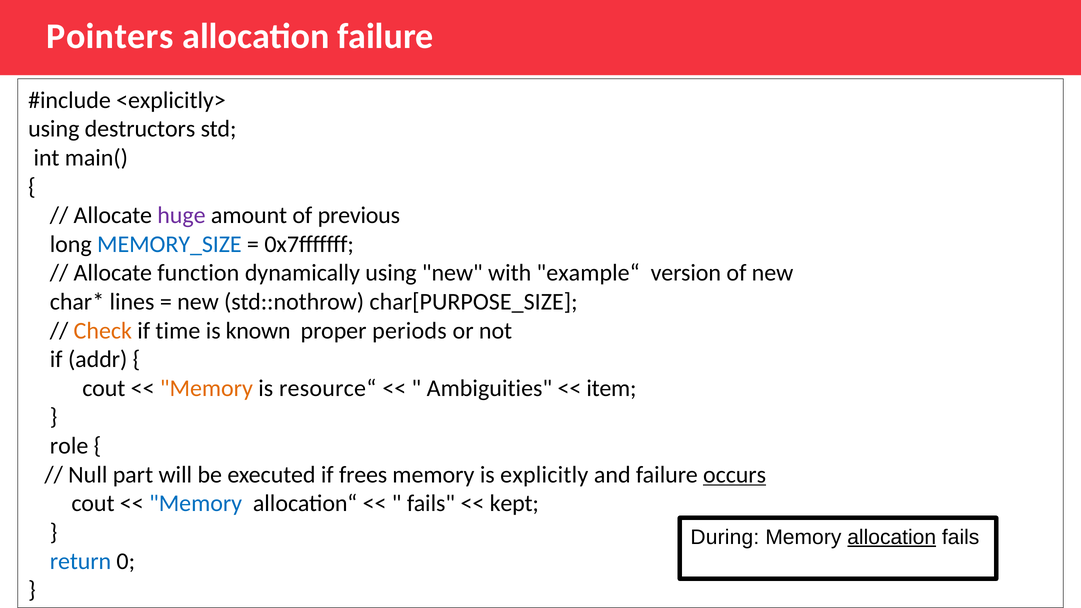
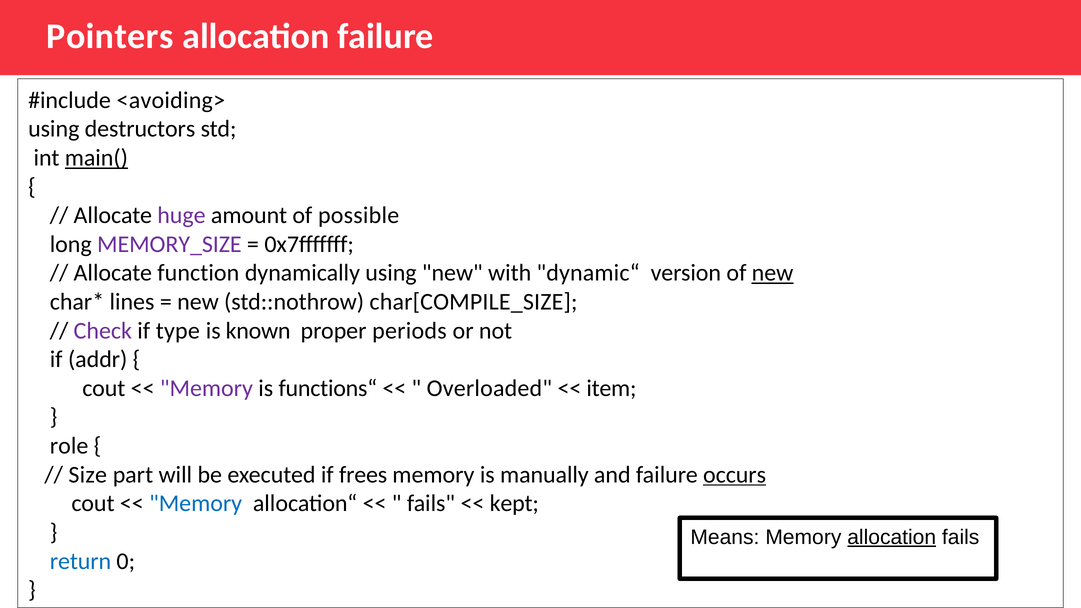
<explicitly>: <explicitly> -> <avoiding>
main( underline: none -> present
previous: previous -> possible
MEMORY_SIZE colour: blue -> purple
example“: example“ -> dynamic“
new at (773, 273) underline: none -> present
char[PURPOSE_SIZE: char[PURPOSE_SIZE -> char[COMPILE_SIZE
Check colour: orange -> purple
time: time -> type
Memory at (206, 388) colour: orange -> purple
resource“: resource“ -> functions“
Ambiguities: Ambiguities -> Overloaded
Null: Null -> Size
explicitly: explicitly -> manually
During: During -> Means
